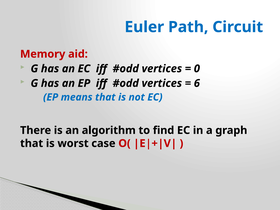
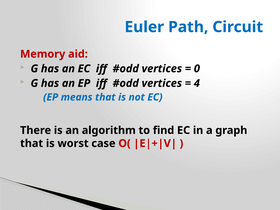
6: 6 -> 4
